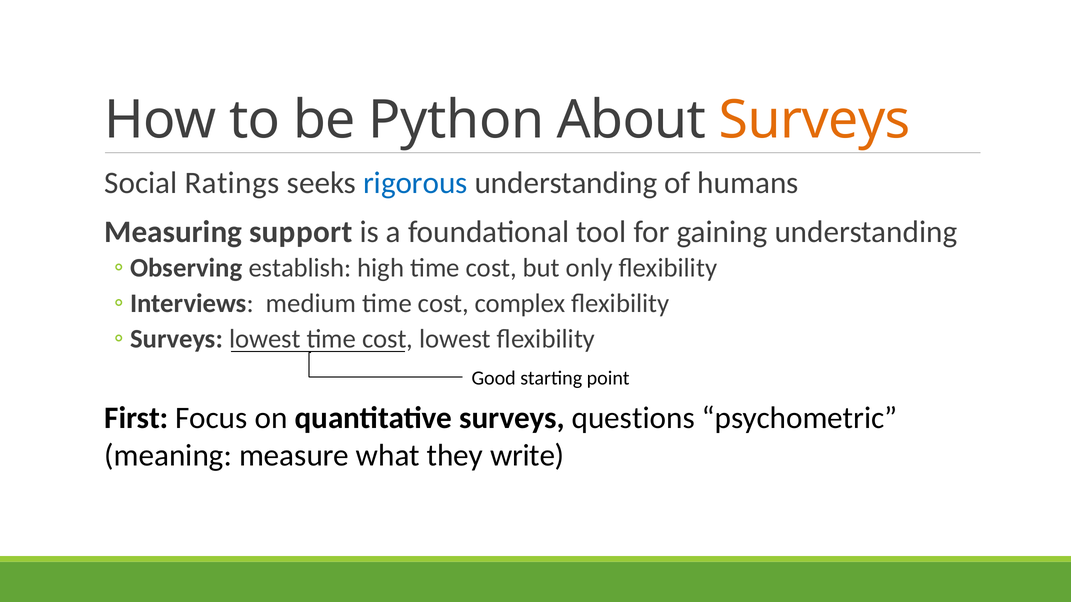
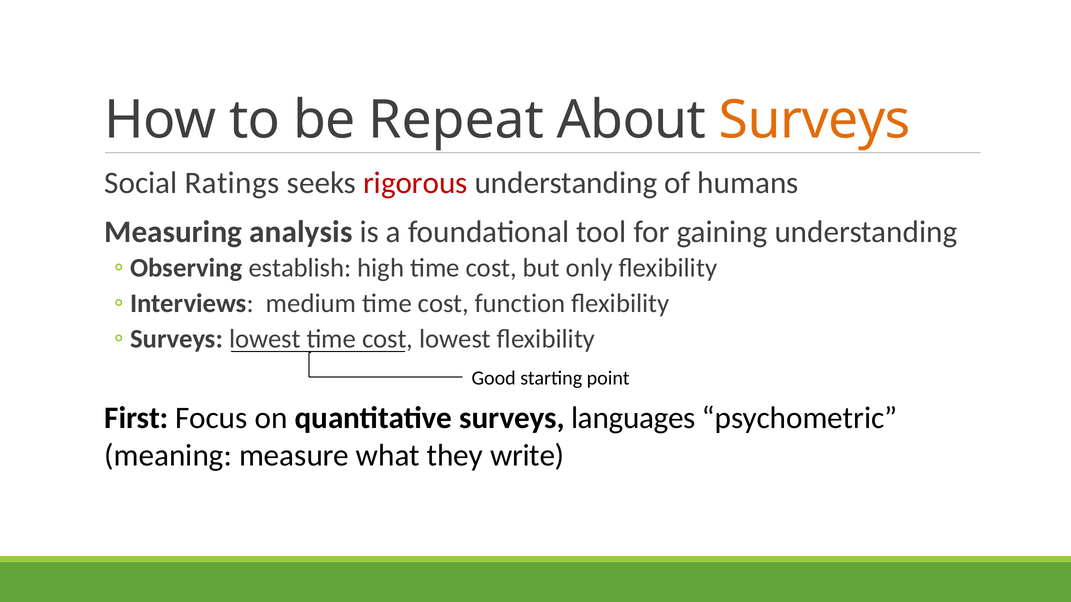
Python: Python -> Repeat
rigorous colour: blue -> red
support: support -> analysis
complex: complex -> function
questions: questions -> languages
